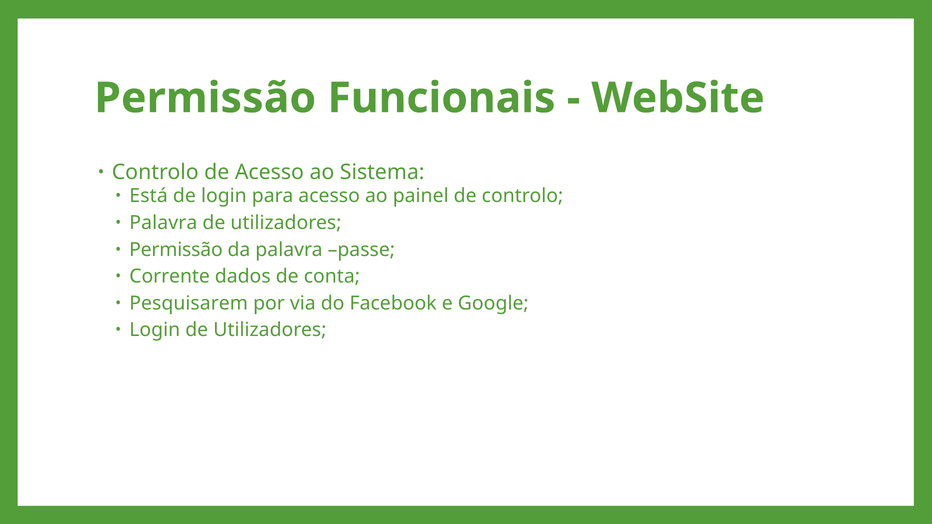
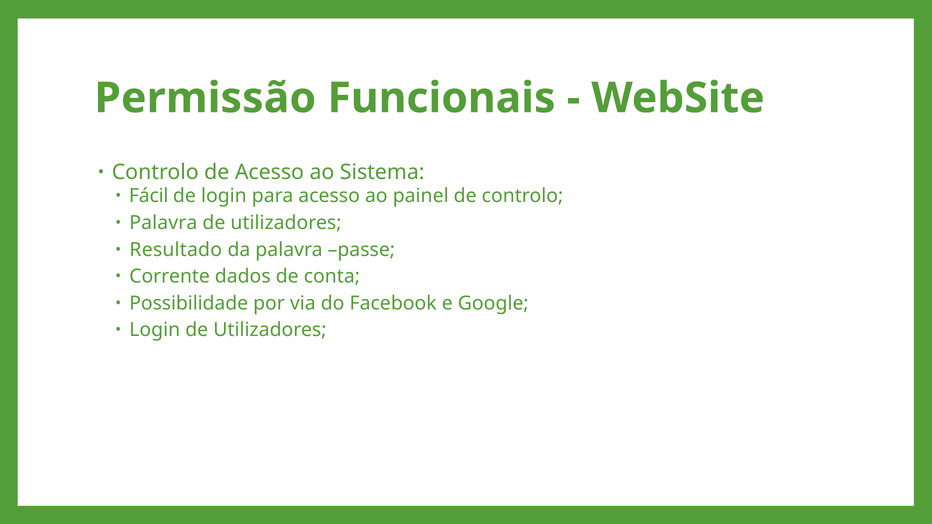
Está: Está -> Fácil
Permissão at (176, 250): Permissão -> Resultado
Pesquisarem: Pesquisarem -> Possibilidade
